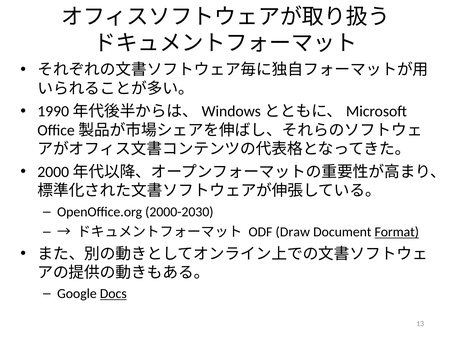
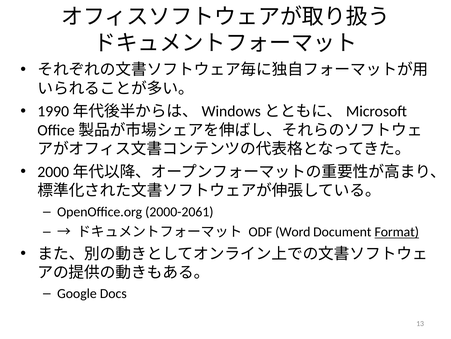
2000-2030: 2000-2030 -> 2000-2061
Draw: Draw -> Word
Docs underline: present -> none
